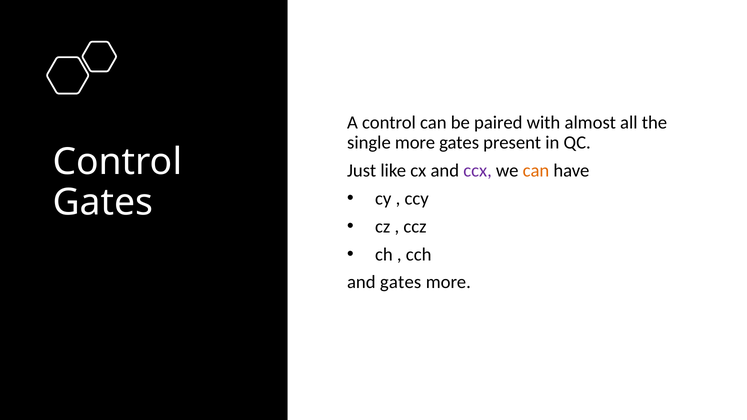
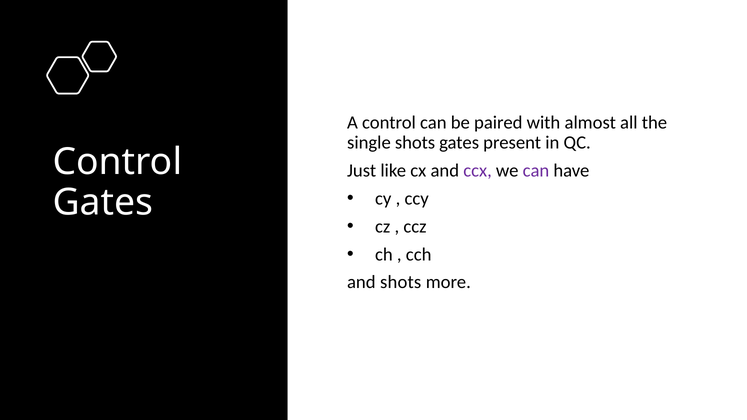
single more: more -> shots
can at (536, 171) colour: orange -> purple
and gates: gates -> shots
